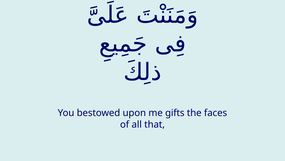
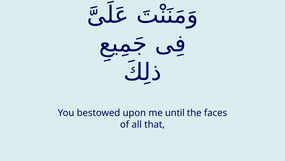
gifts: gifts -> until
